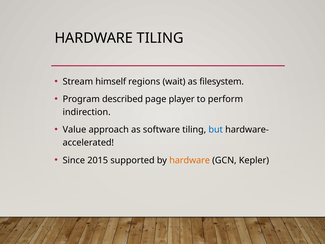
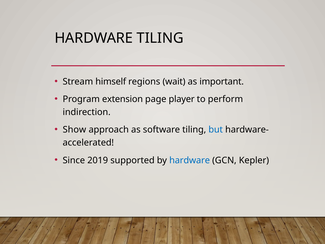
filesystem: filesystem -> important
described: described -> extension
Value: Value -> Show
2015: 2015 -> 2019
hardware at (190, 160) colour: orange -> blue
